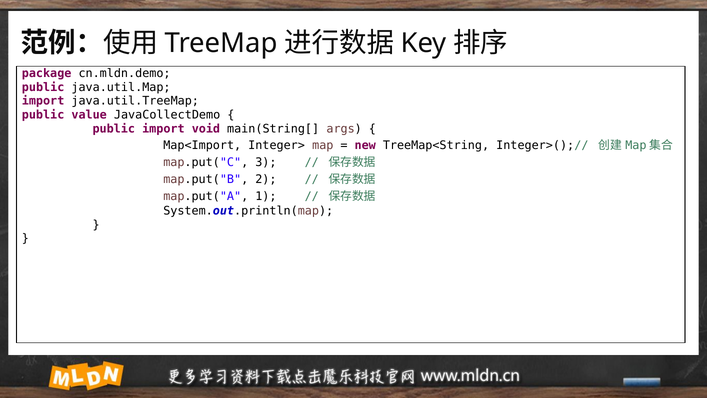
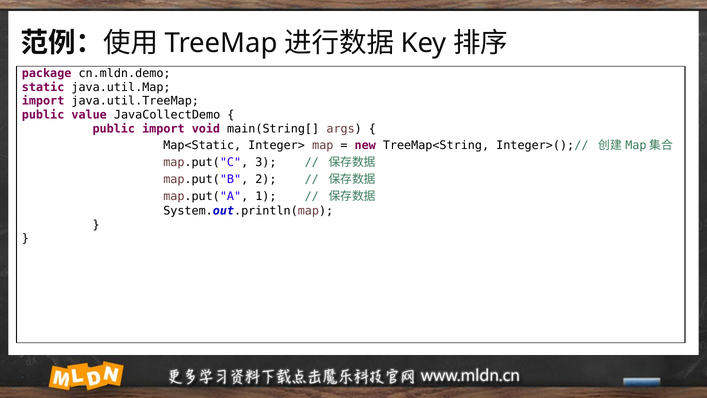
public at (43, 87): public -> static
Map<Import: Map<Import -> Map<Static
